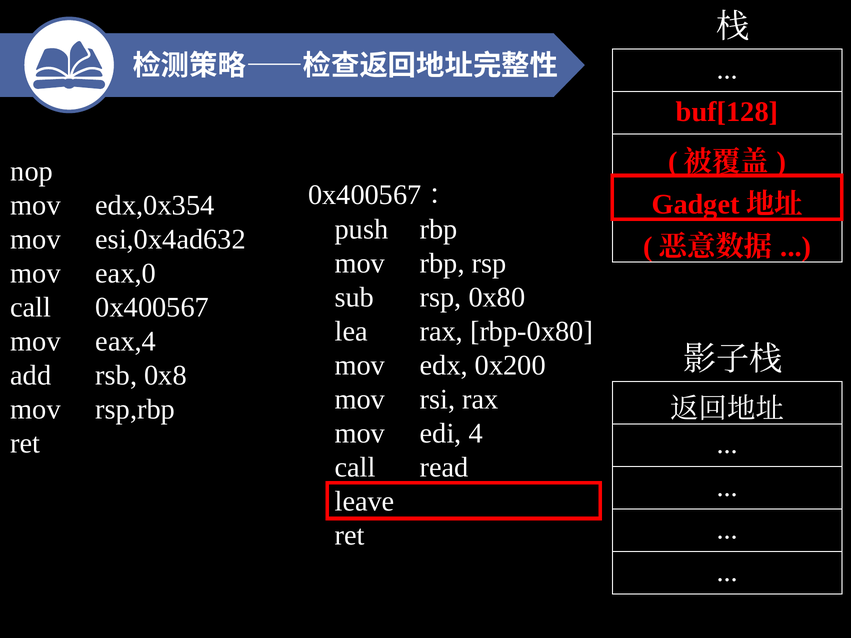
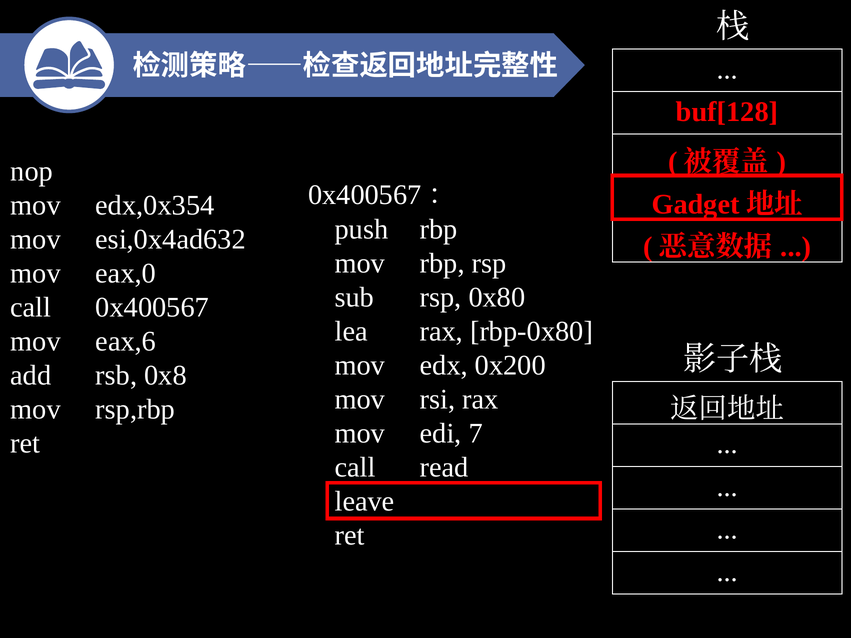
eax,4: eax,4 -> eax,6
4: 4 -> 7
